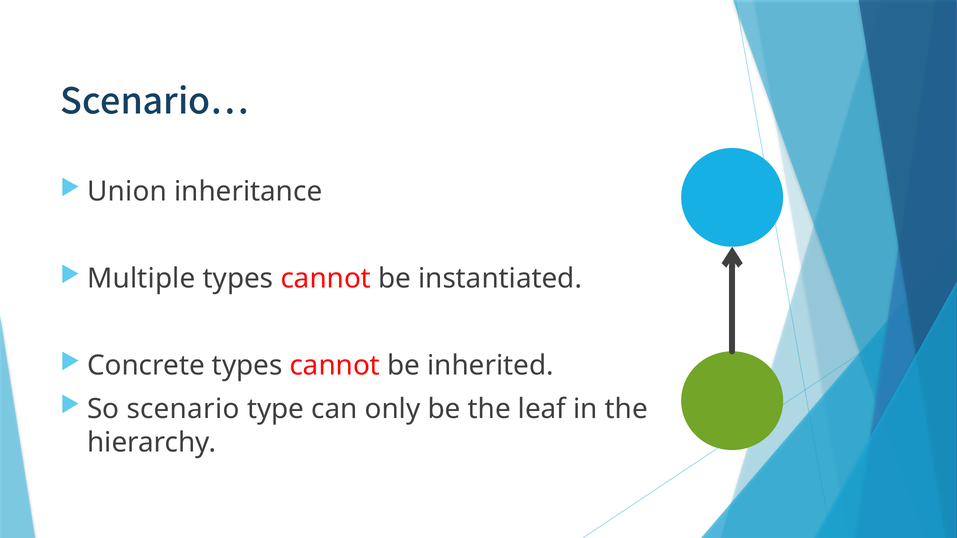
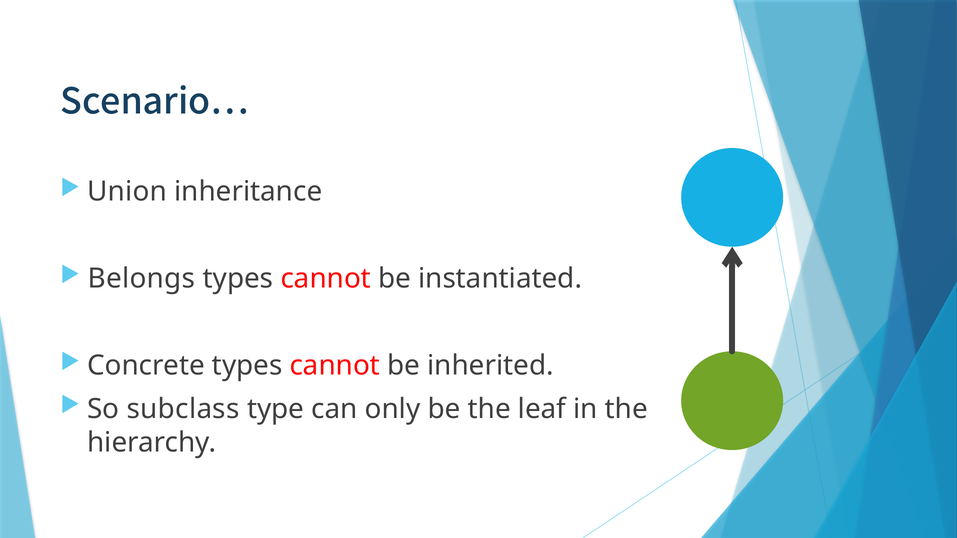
Multiple: Multiple -> Belongs
scenario: scenario -> subclass
